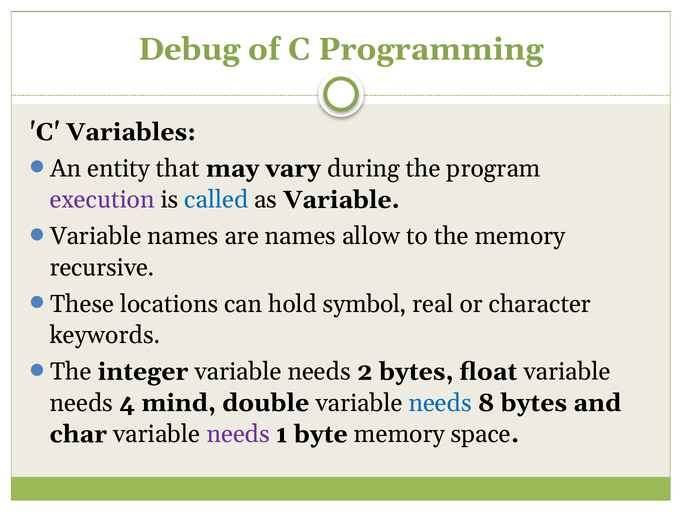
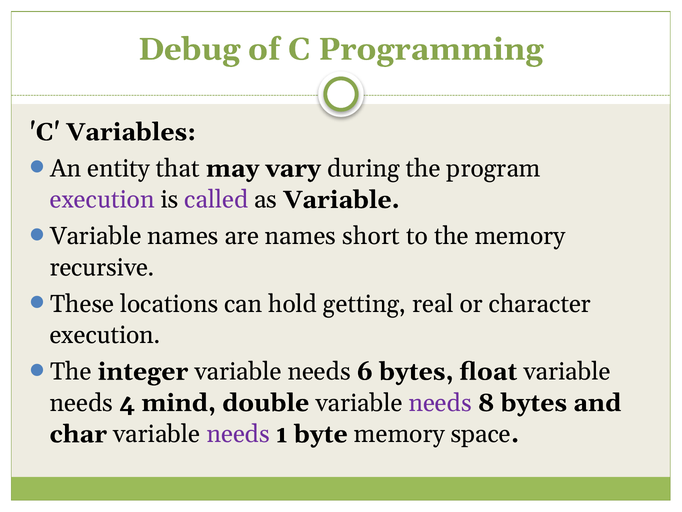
called colour: blue -> purple
allow: allow -> short
symbol: symbol -> getting
keywords at (105, 335): keywords -> execution
2: 2 -> 6
needs at (440, 403) colour: blue -> purple
